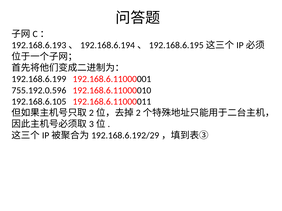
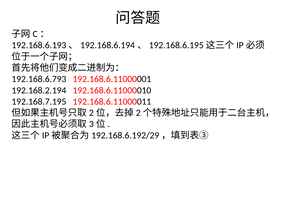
192.168.6.199: 192.168.6.199 -> 192.168.6.793
755.192.0.596: 755.192.0.596 -> 192.168.2.194
192.168.6.105: 192.168.6.105 -> 192.168.7.195
